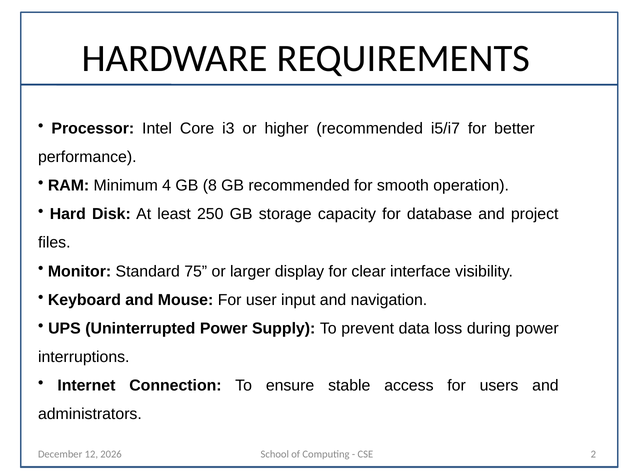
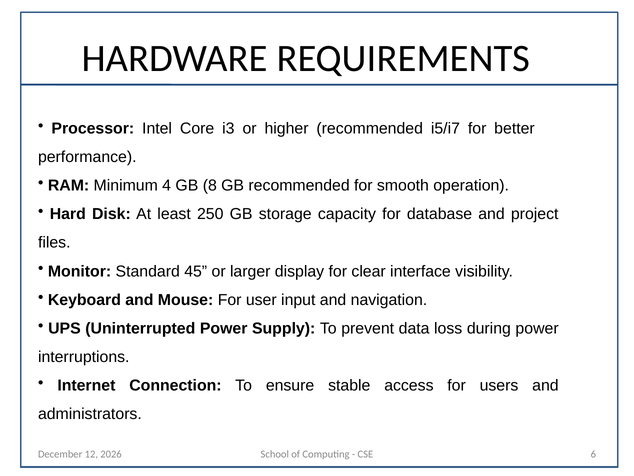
75: 75 -> 45
2: 2 -> 6
